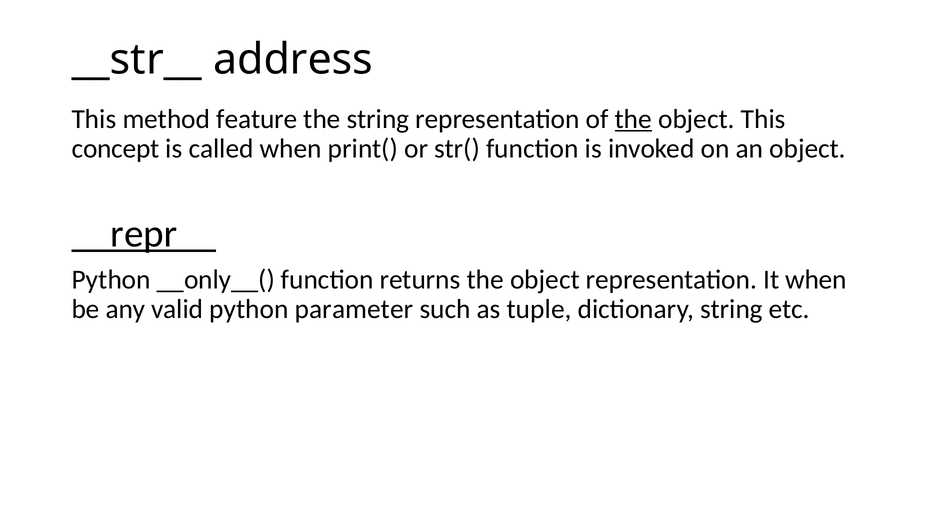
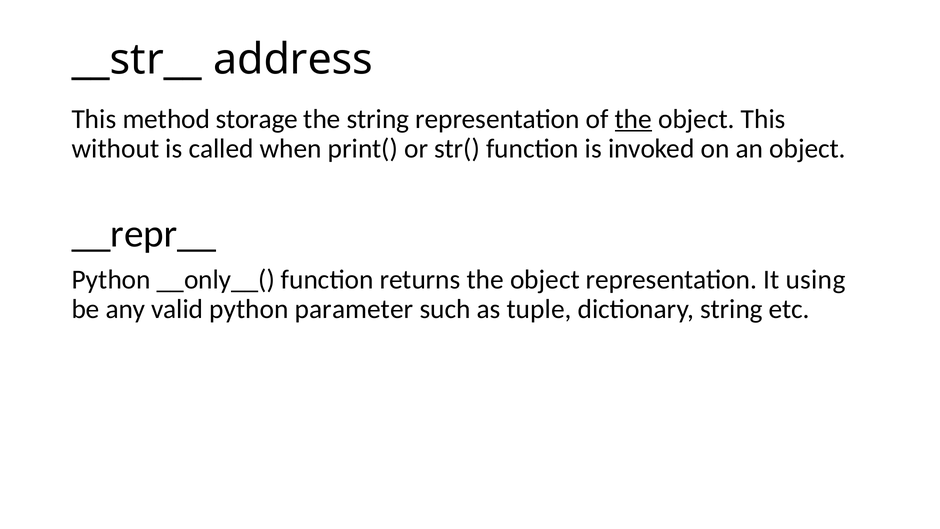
feature: feature -> storage
concept: concept -> without
__repr__ underline: present -> none
It when: when -> using
